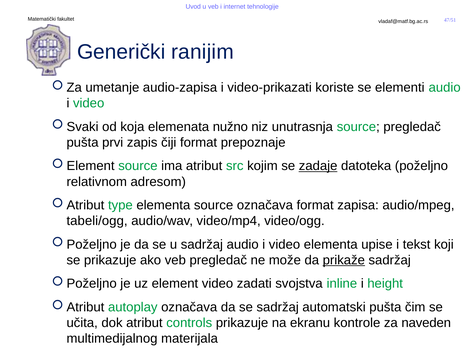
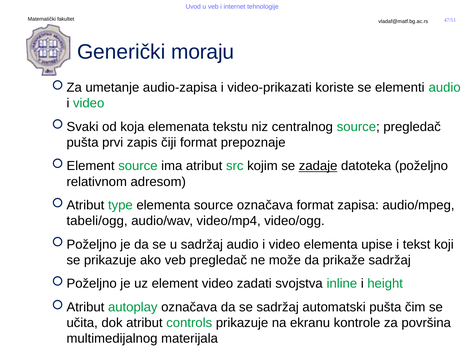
ranijim: ranijim -> moraju
nužno: nužno -> tekstu
unutrasnja: unutrasnja -> centralnog
prikaže underline: present -> none
naveden: naveden -> površina
